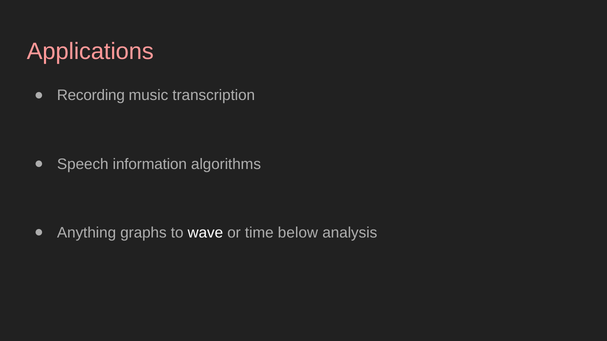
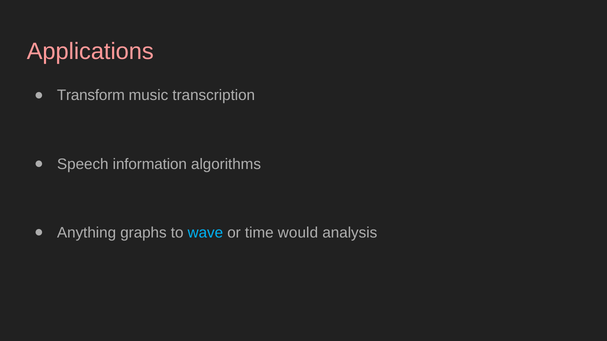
Recording: Recording -> Transform
wave colour: white -> light blue
below: below -> would
